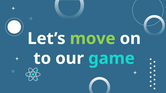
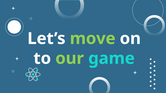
our colour: white -> light green
